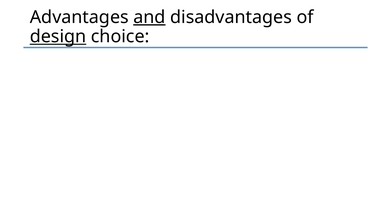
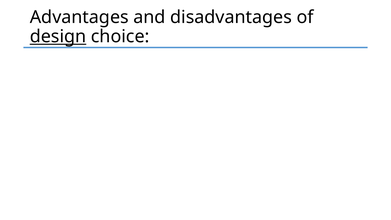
and underline: present -> none
